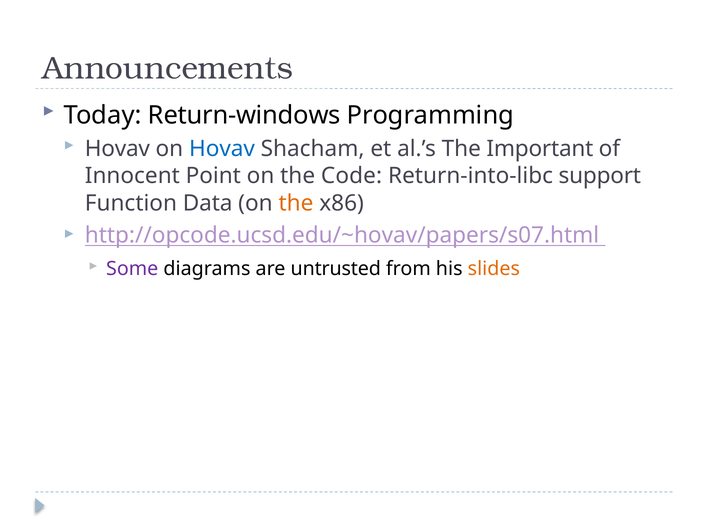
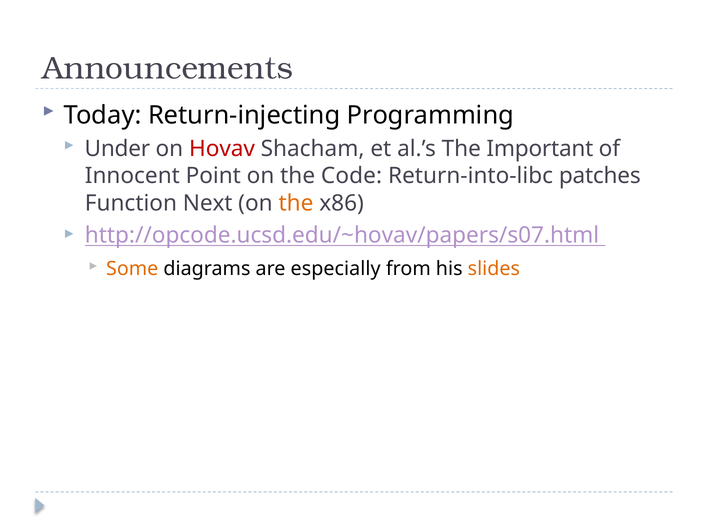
Return-windows: Return-windows -> Return-injecting
Hovav at (117, 149): Hovav -> Under
Hovav at (222, 149) colour: blue -> red
support: support -> patches
Data: Data -> Next
Some colour: purple -> orange
untrusted: untrusted -> especially
